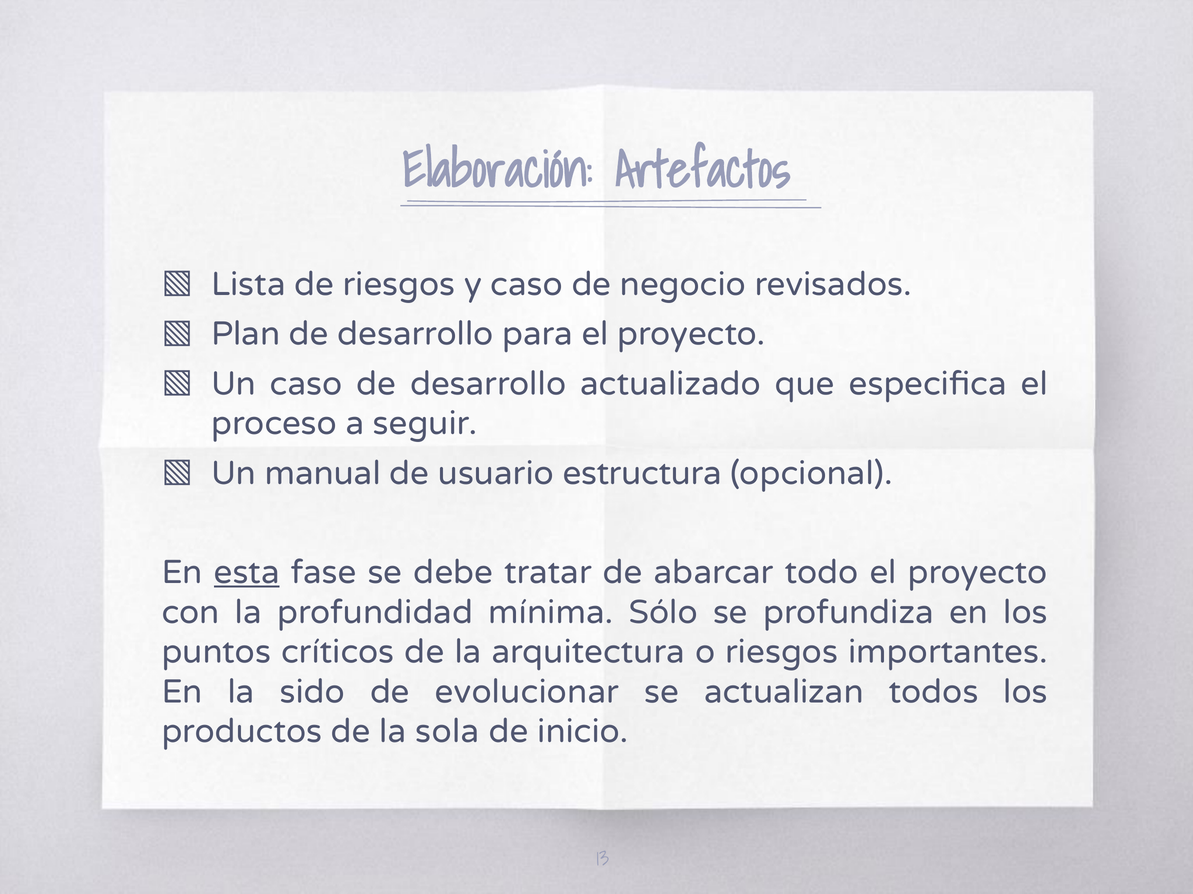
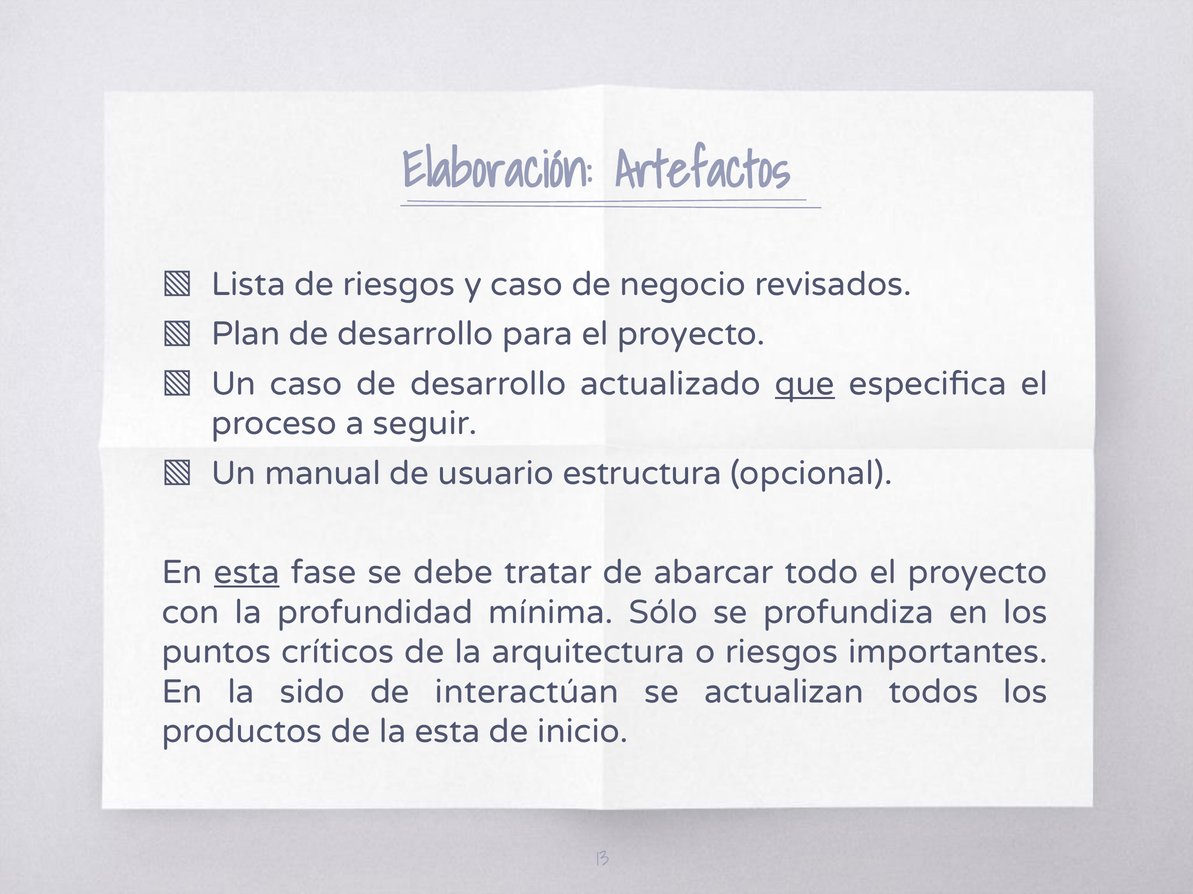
que underline: none -> present
evolucionar: evolucionar -> interactúan
la sola: sola -> esta
